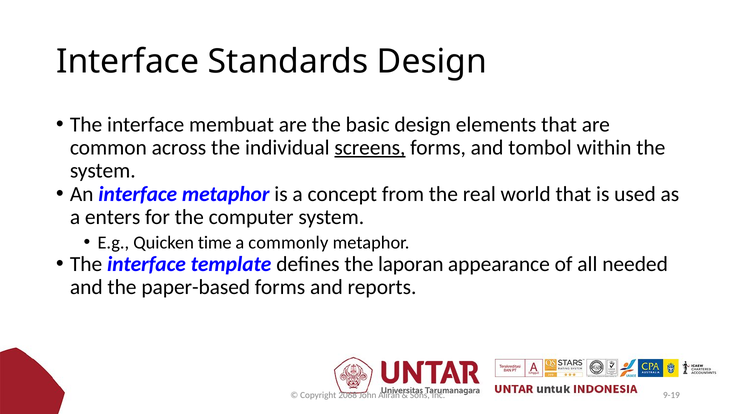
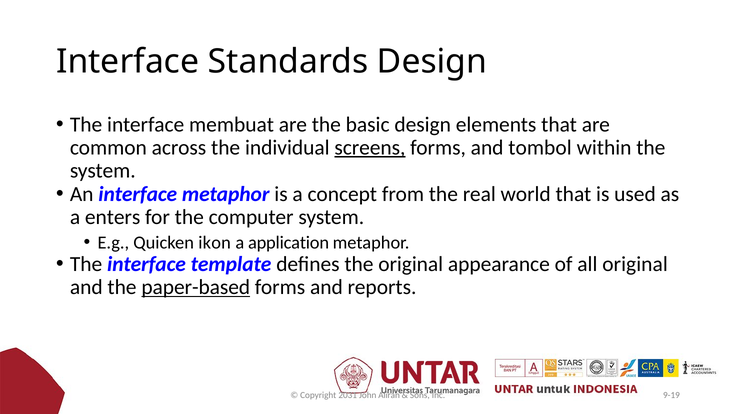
time: time -> ikon
commonly: commonly -> application
the laporan: laporan -> original
all needed: needed -> original
paper-based underline: none -> present
2068: 2068 -> 2031
